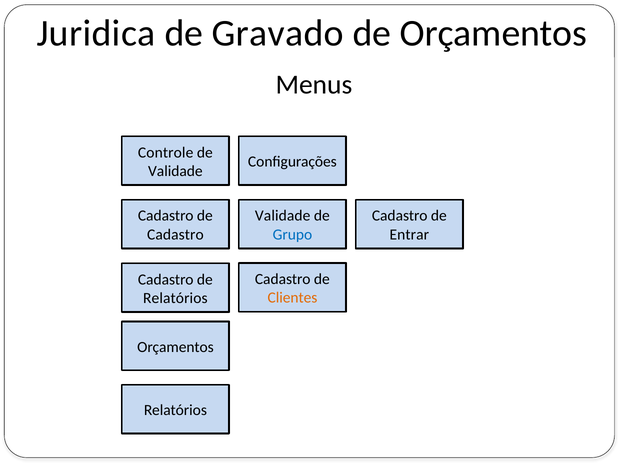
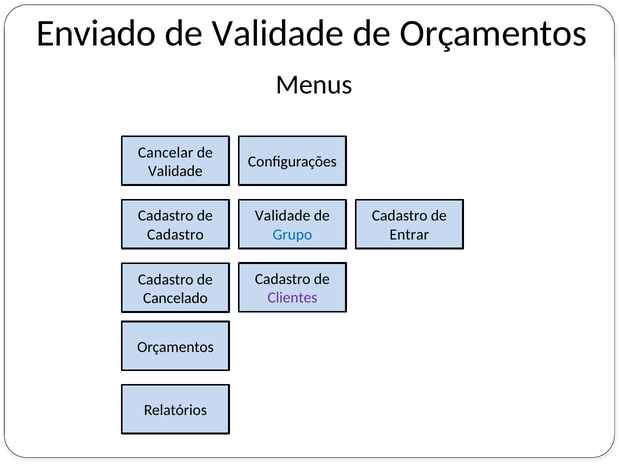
Juridica: Juridica -> Enviado
Gravado at (278, 33): Gravado -> Validade
Controle: Controle -> Cancelar
Clientes colour: orange -> purple
Relatórios at (175, 298): Relatórios -> Cancelado
